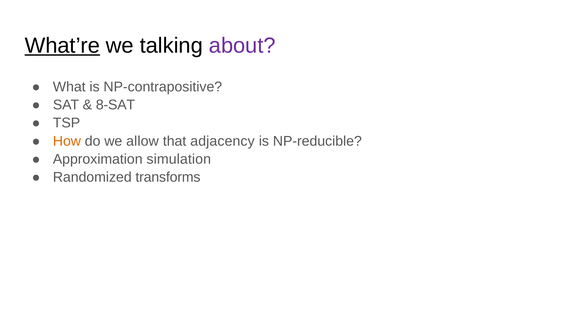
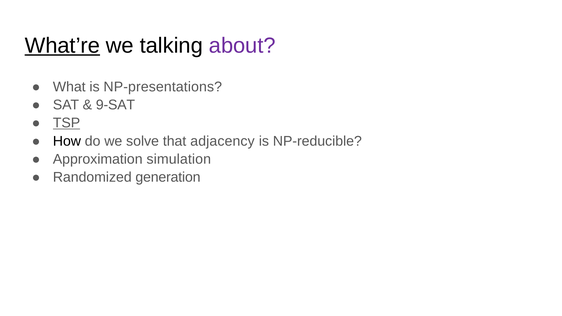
NP-contrapositive: NP-contrapositive -> NP-presentations
8-SAT: 8-SAT -> 9-SAT
TSP underline: none -> present
How colour: orange -> black
allow: allow -> solve
transforms: transforms -> generation
